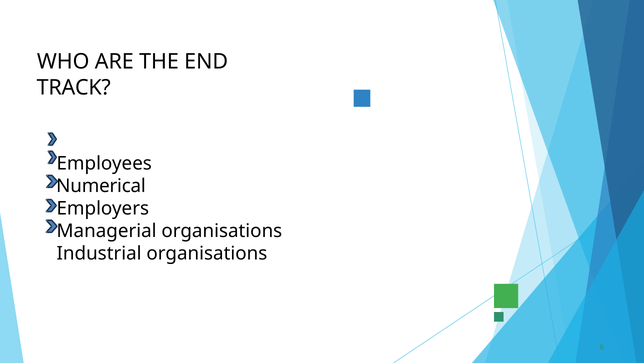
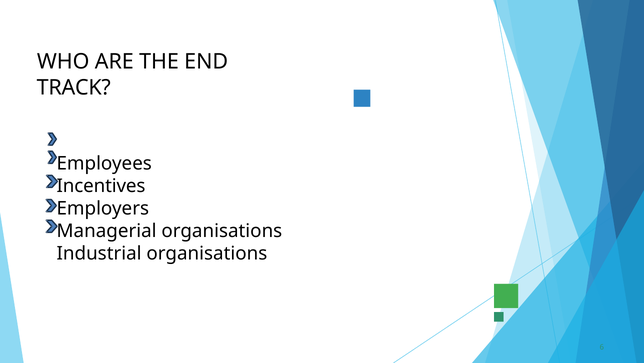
Numerical: Numerical -> Incentives
